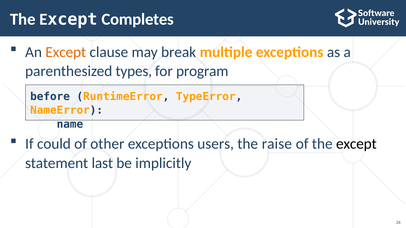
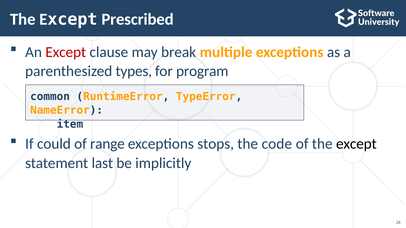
Completes: Completes -> Prescribed
Except at (66, 52) colour: orange -> red
before: before -> common
name: name -> item
other: other -> range
users: users -> stops
raise: raise -> code
